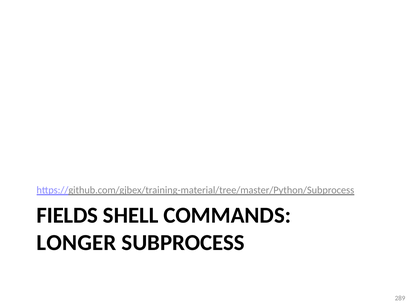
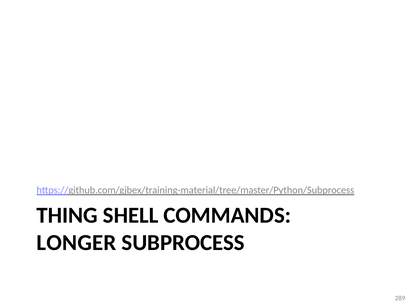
FIELDS: FIELDS -> THING
